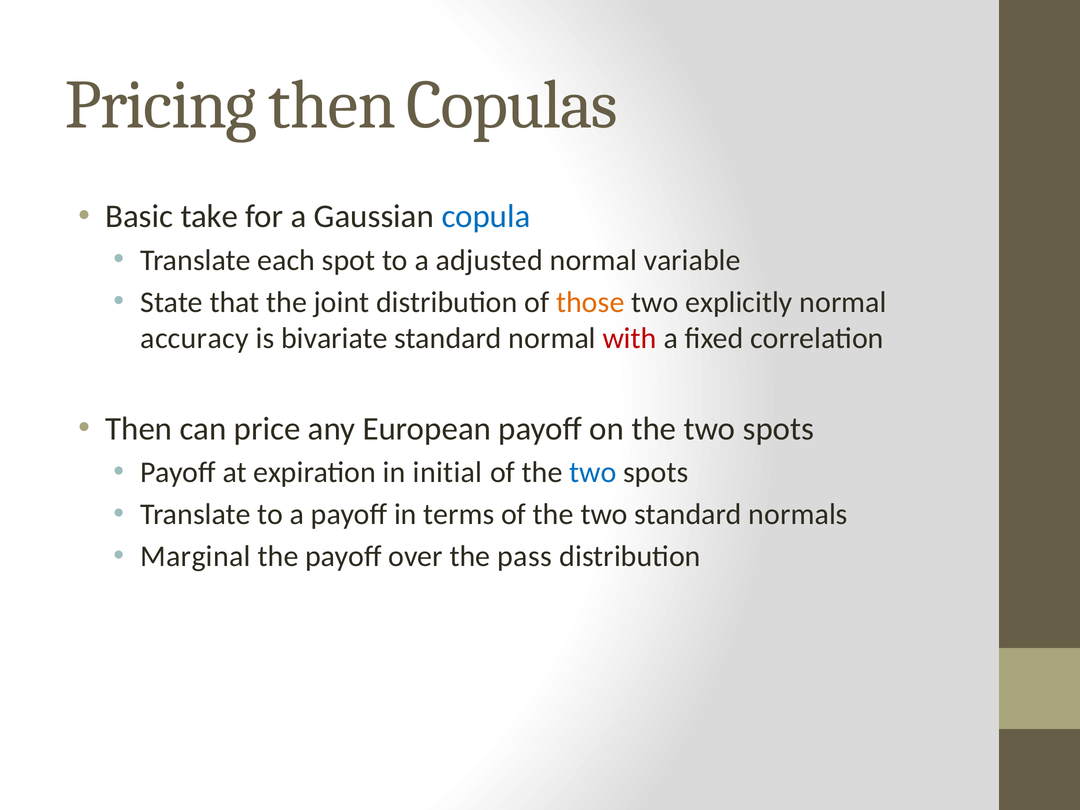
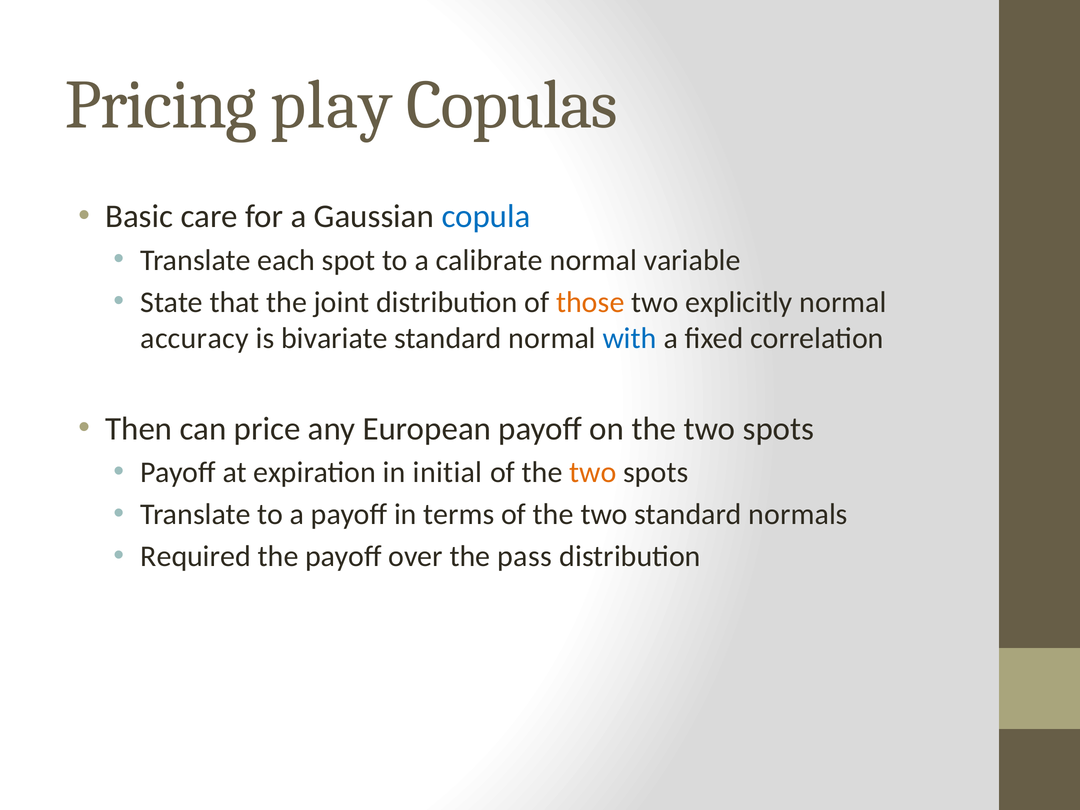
Pricing then: then -> play
take: take -> care
adjusted: adjusted -> calibrate
with colour: red -> blue
two at (593, 472) colour: blue -> orange
Marginal: Marginal -> Required
